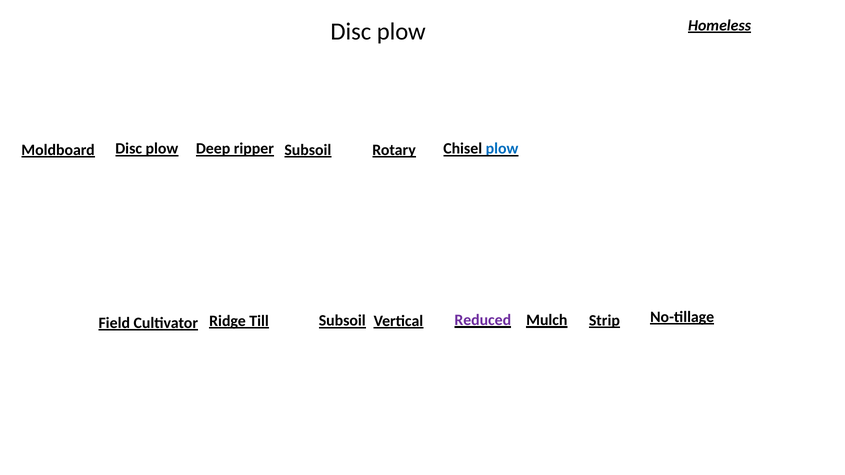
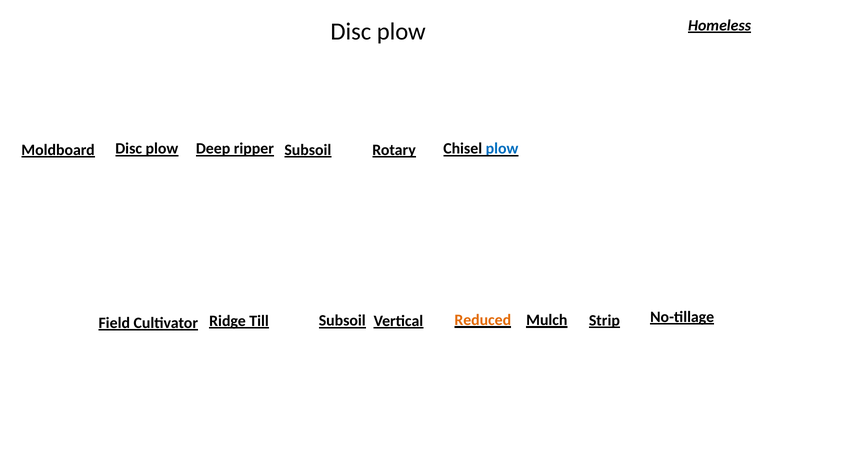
Reduced colour: purple -> orange
